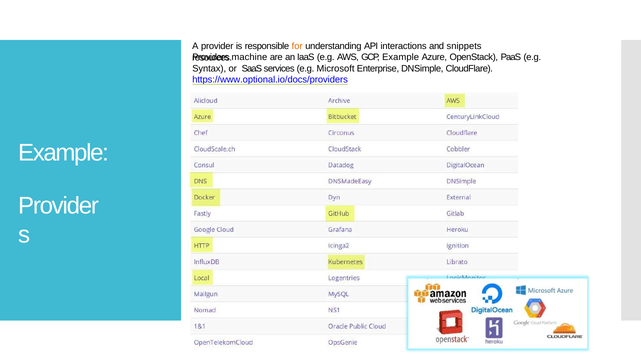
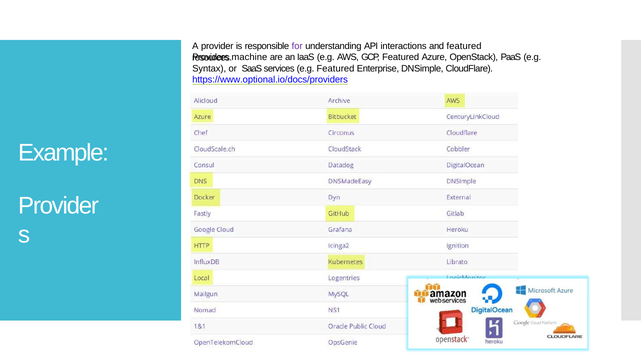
for colour: orange -> purple
and snippets: snippets -> featured
GCP Example: Example -> Featured
e.g Microsoft: Microsoft -> Featured
